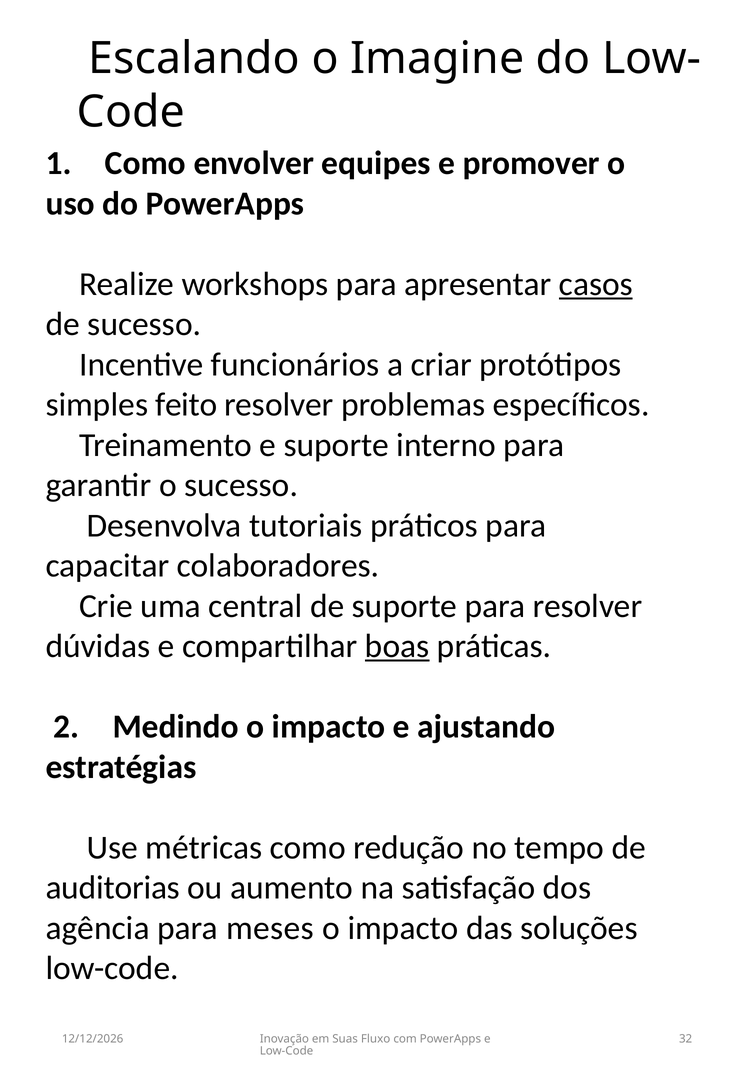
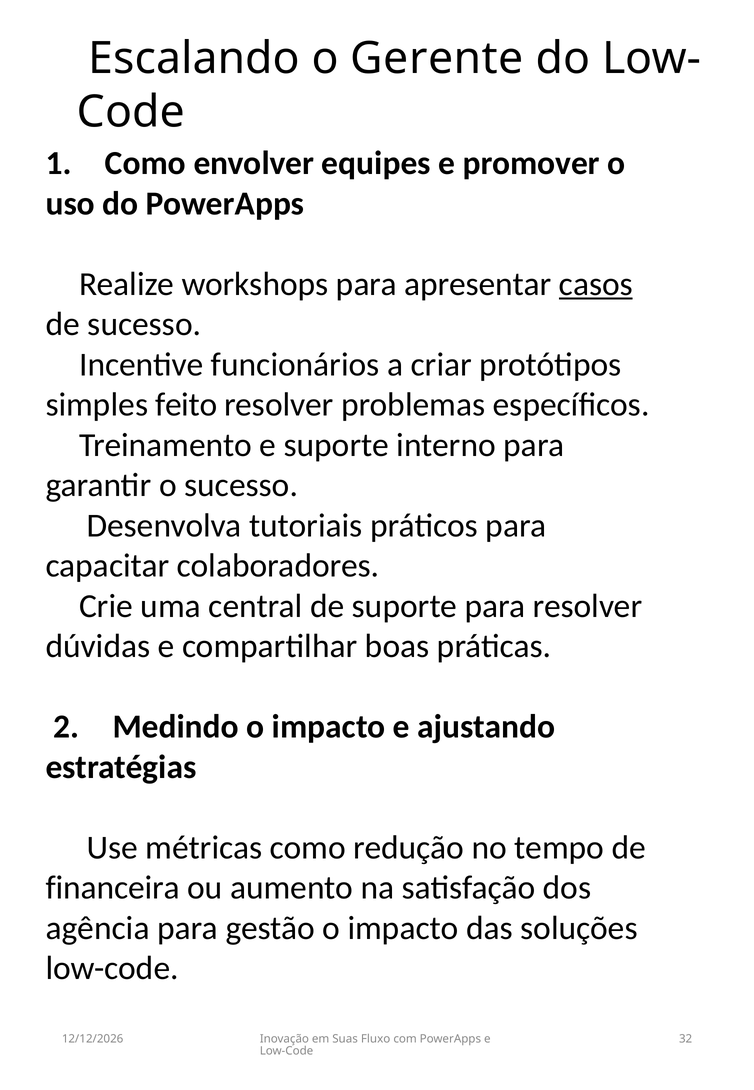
Imagine: Imagine -> Gerente
boas underline: present -> none
auditorias: auditorias -> financeira
meses: meses -> gestão
